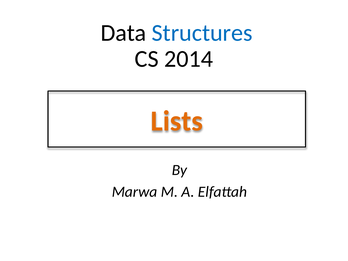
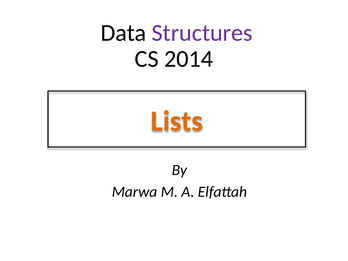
Structures colour: blue -> purple
